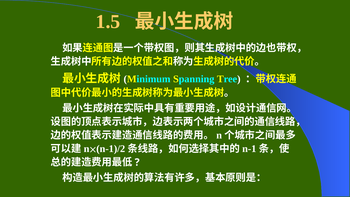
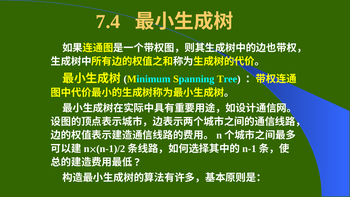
1.5: 1.5 -> 7.4
